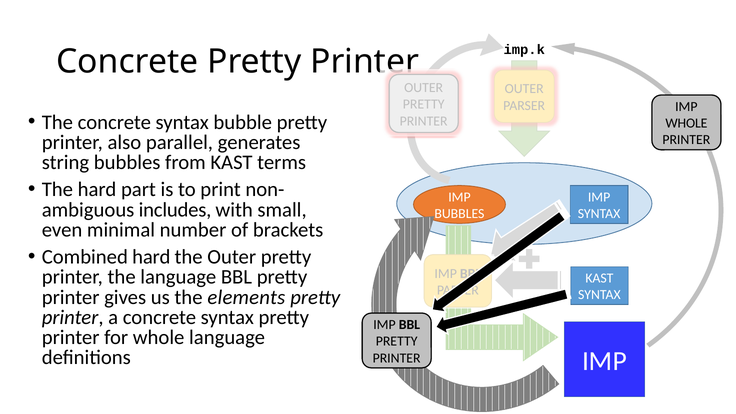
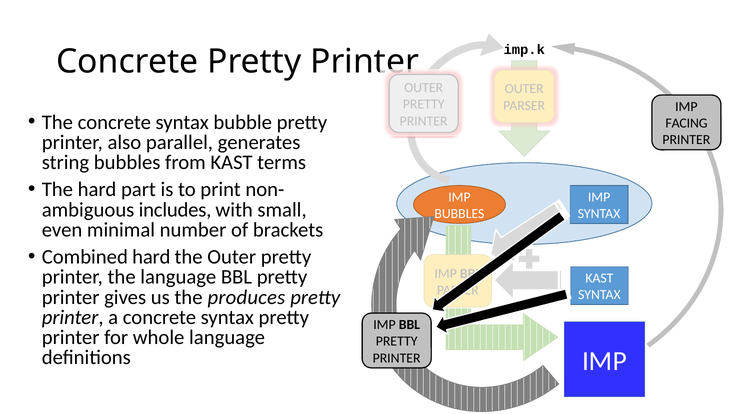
WHOLE at (686, 123): WHOLE -> FACING
elements: elements -> produces
